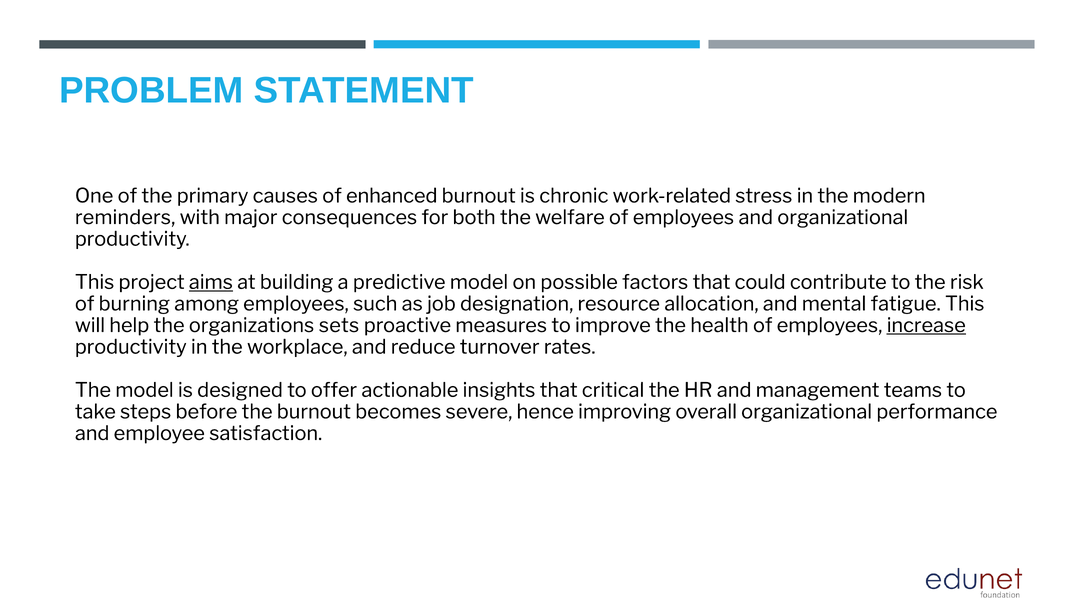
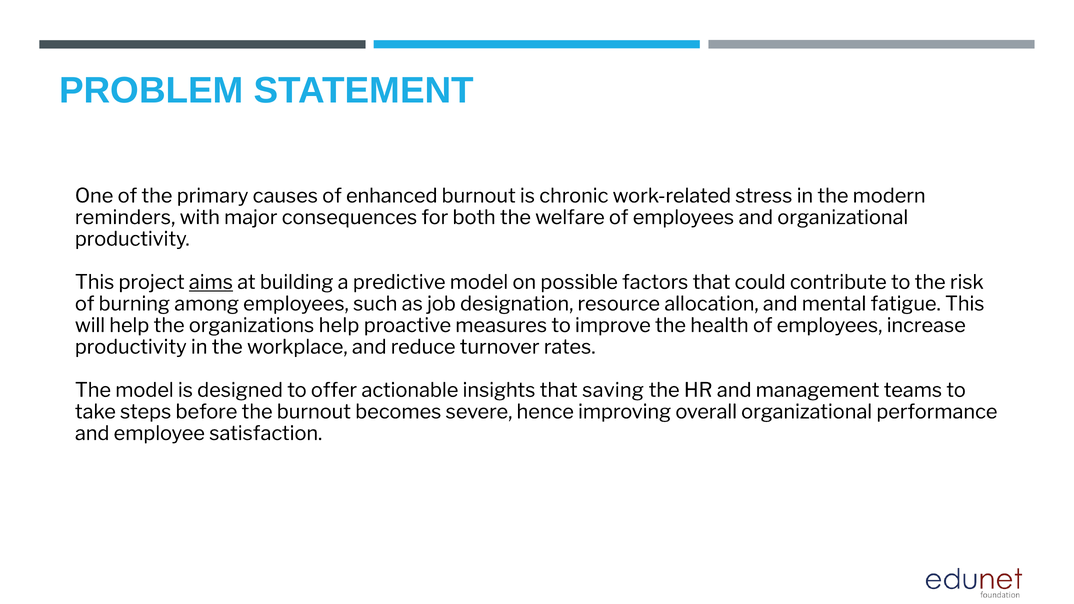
organizations sets: sets -> help
increase underline: present -> none
critical: critical -> saving
